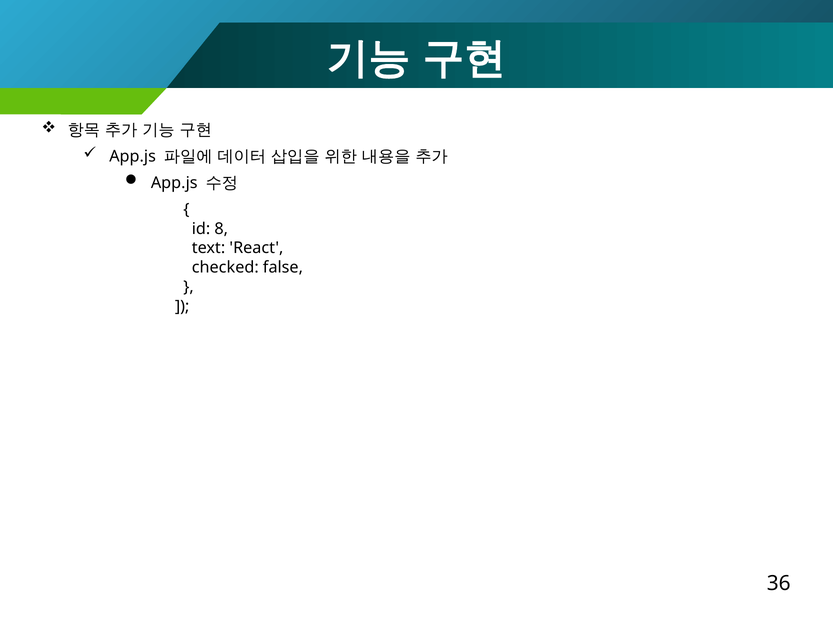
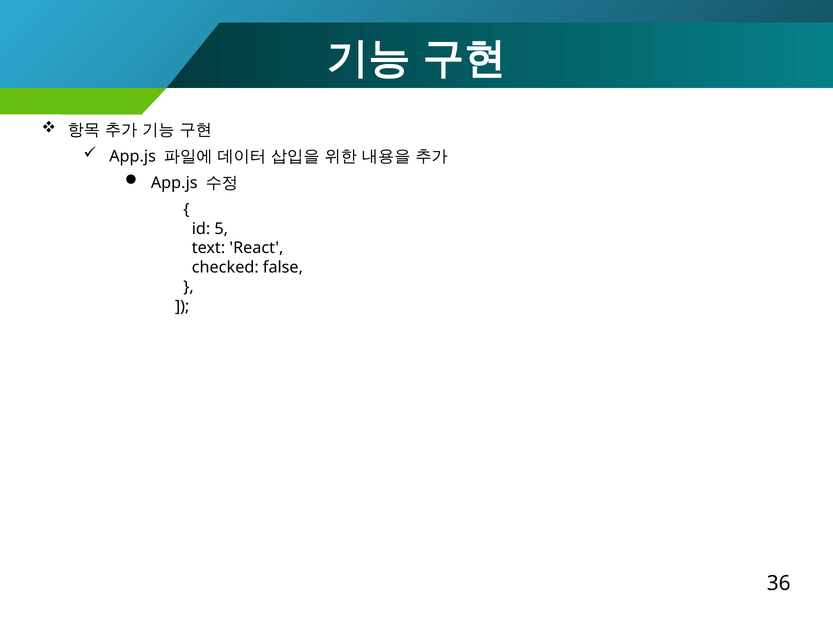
8: 8 -> 5
